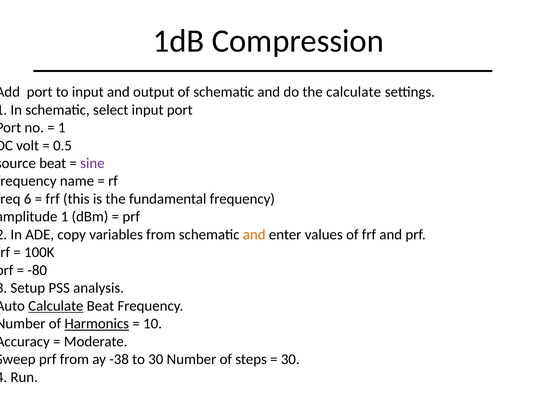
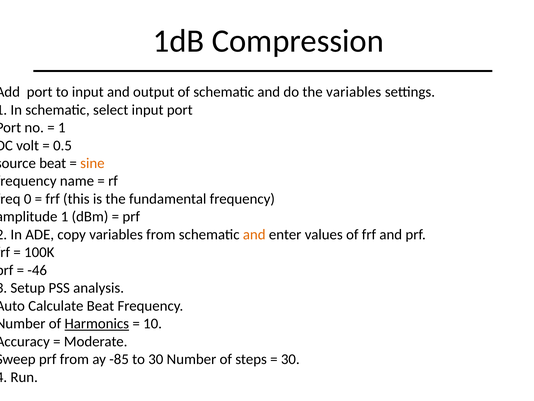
the calculate: calculate -> variables
sine colour: purple -> orange
6: 6 -> 0
-80: -80 -> -46
Calculate at (56, 306) underline: present -> none
-38: -38 -> -85
